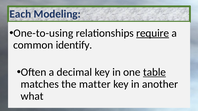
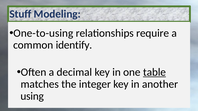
Each: Each -> Stuff
require underline: present -> none
matter: matter -> integer
what: what -> using
